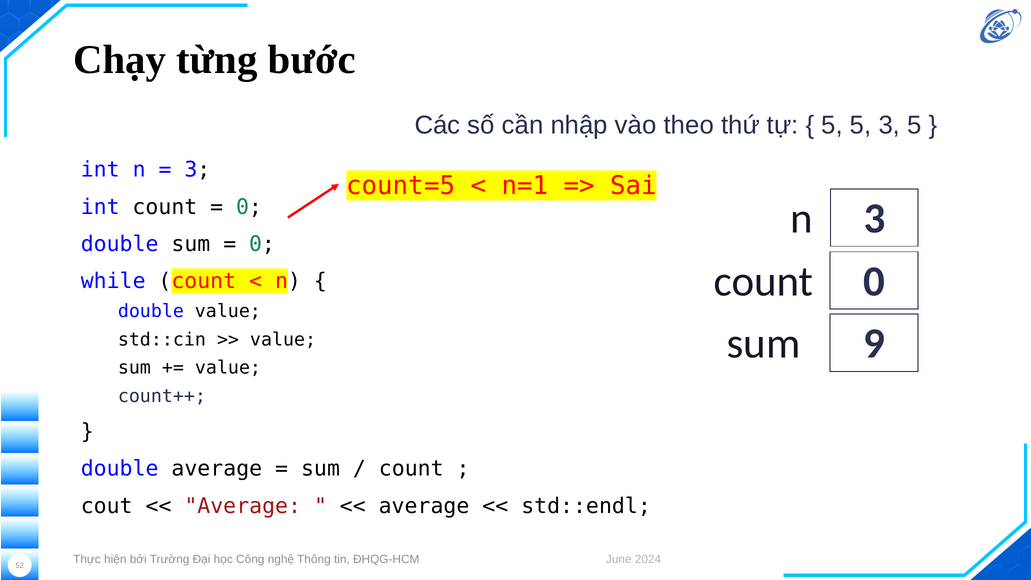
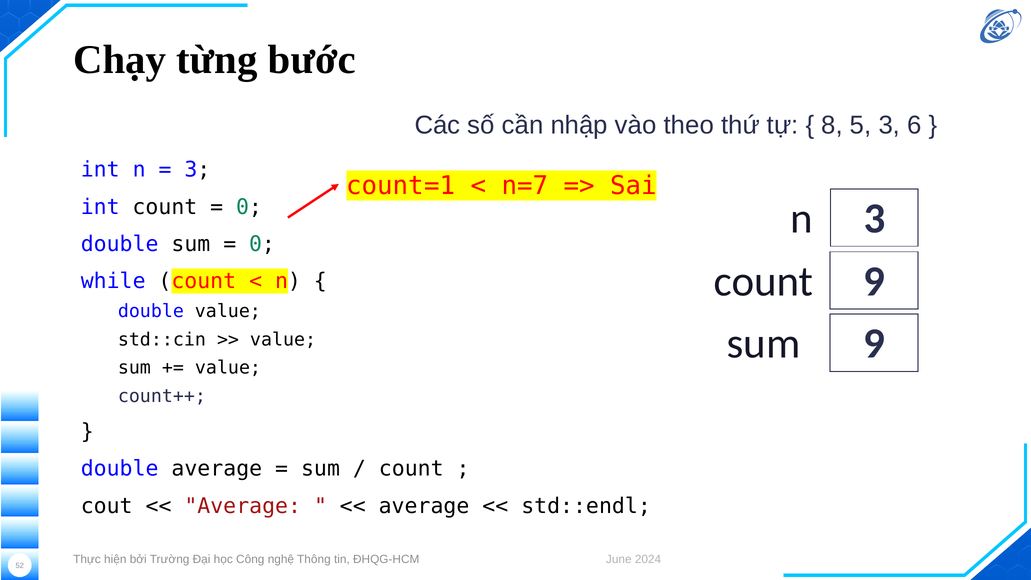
5 at (832, 125): 5 -> 8
3 5: 5 -> 6
count=5: count=5 -> count=1
n=1: n=1 -> n=7
count 0: 0 -> 9
